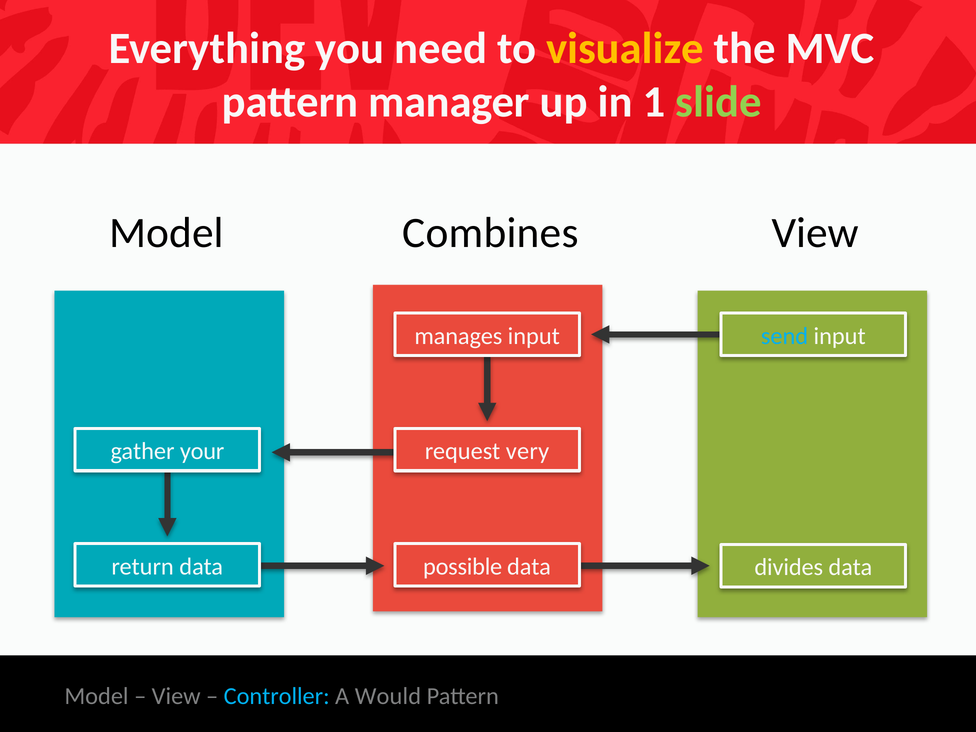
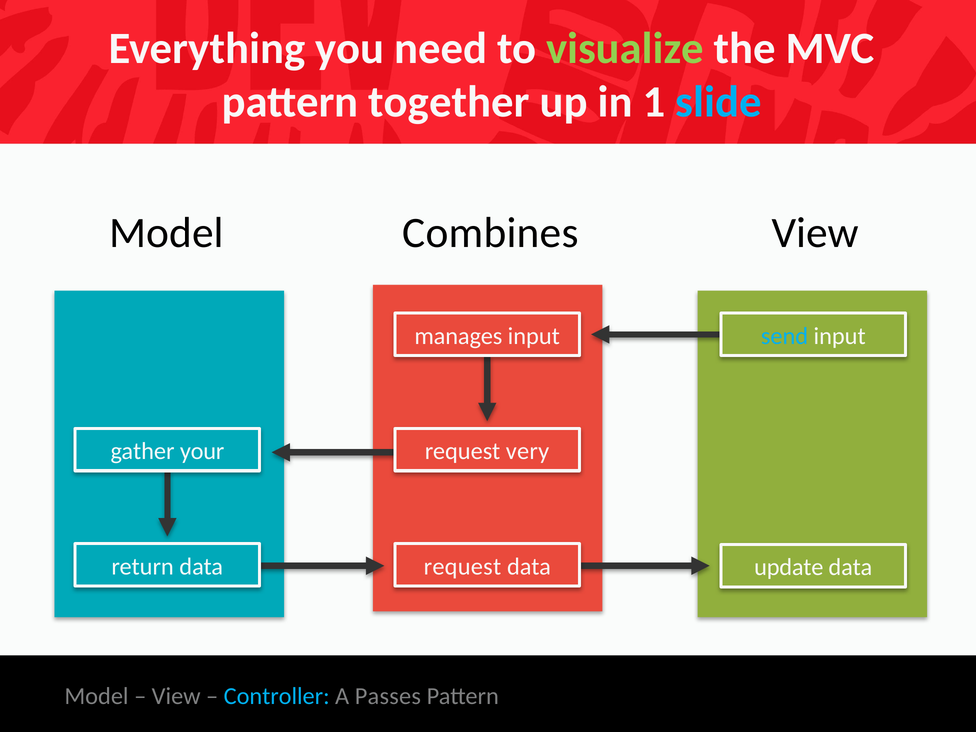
visualize colour: yellow -> light green
manager: manager -> together
slide colour: light green -> light blue
possible at (463, 567): possible -> request
divides: divides -> update
Would: Would -> Passes
